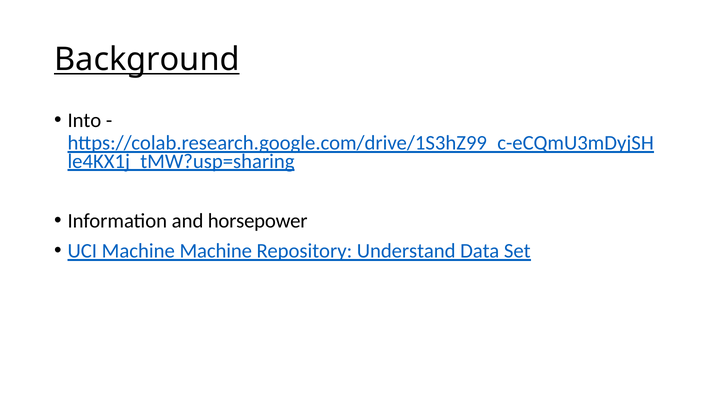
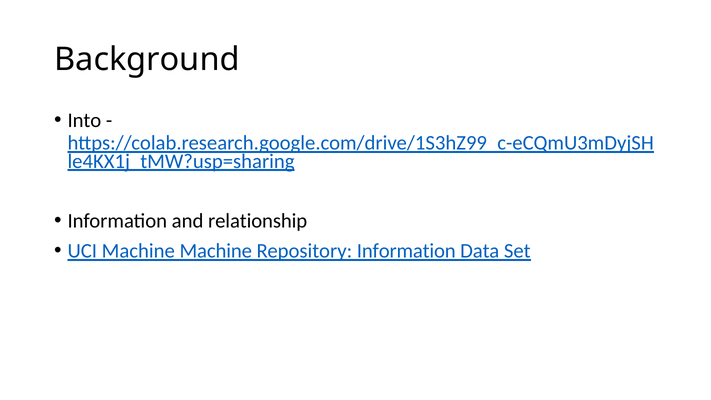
Background underline: present -> none
horsepower: horsepower -> relationship
Repository Understand: Understand -> Information
